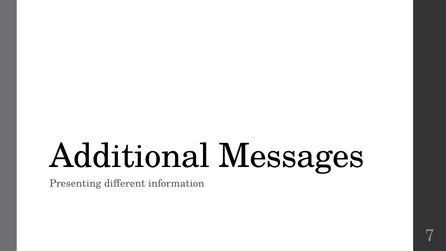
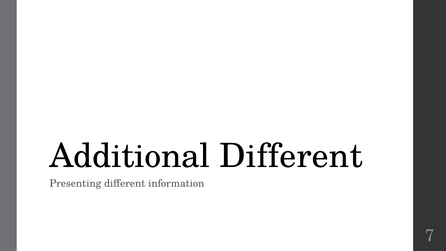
Additional Messages: Messages -> Different
